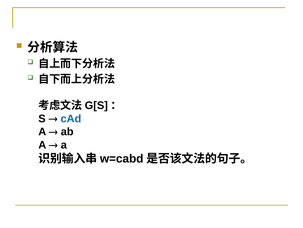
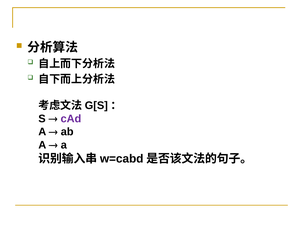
cAd colour: blue -> purple
